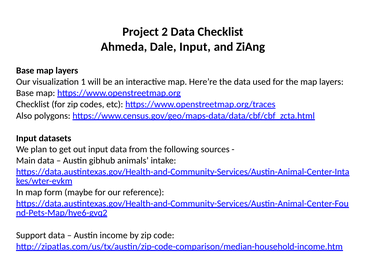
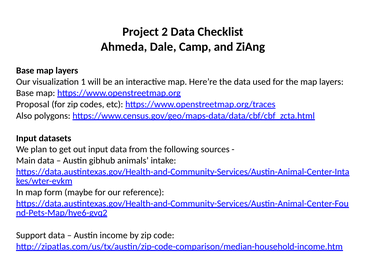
Dale Input: Input -> Camp
Checklist at (33, 104): Checklist -> Proposal
